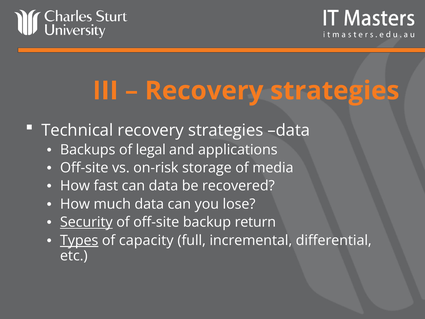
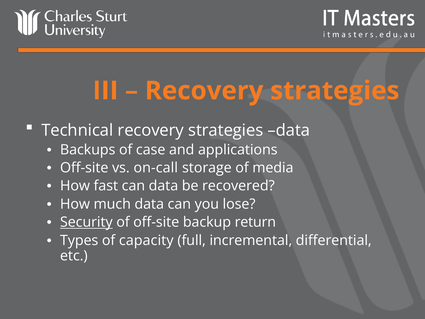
legal: legal -> case
on-risk: on-risk -> on-call
Types underline: present -> none
